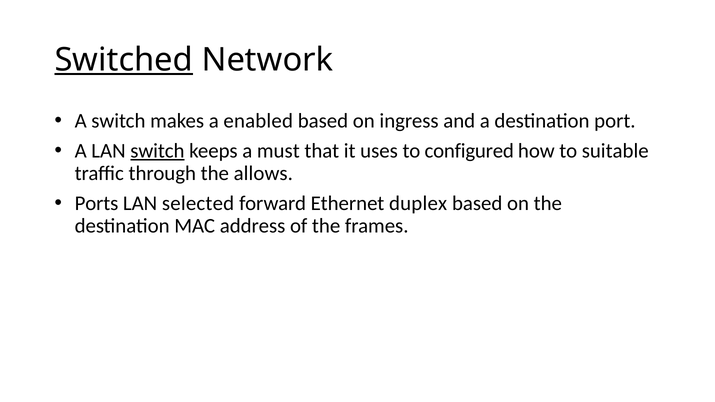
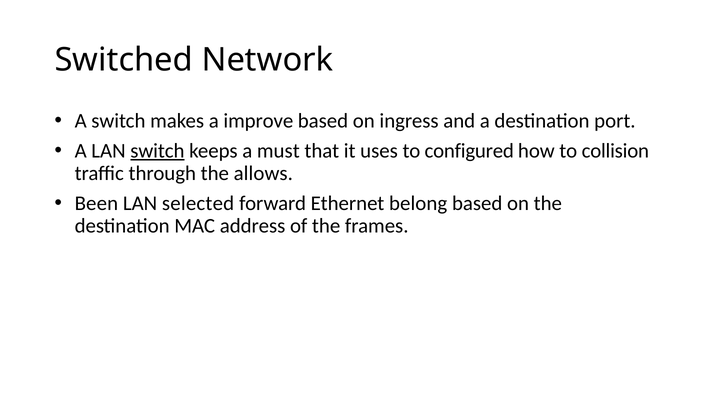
Switched underline: present -> none
enabled: enabled -> improve
suitable: suitable -> collision
Ports: Ports -> Been
duplex: duplex -> belong
